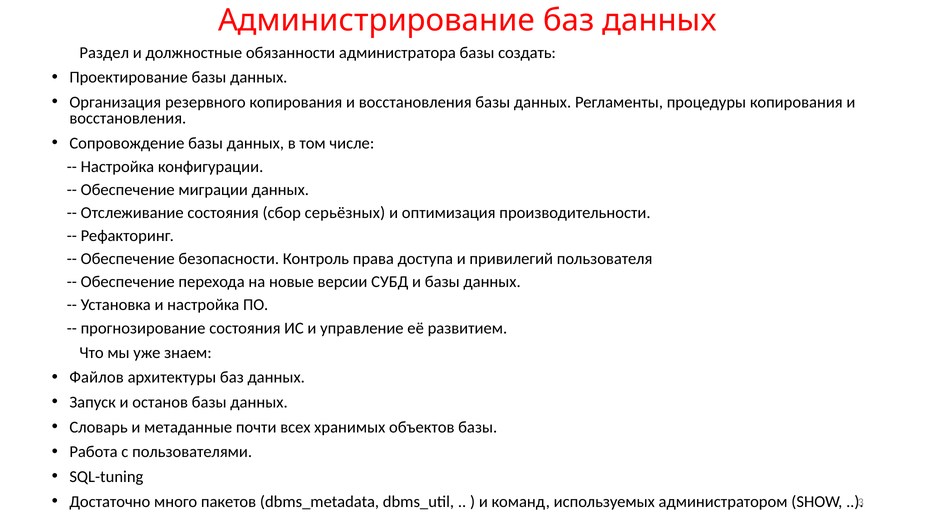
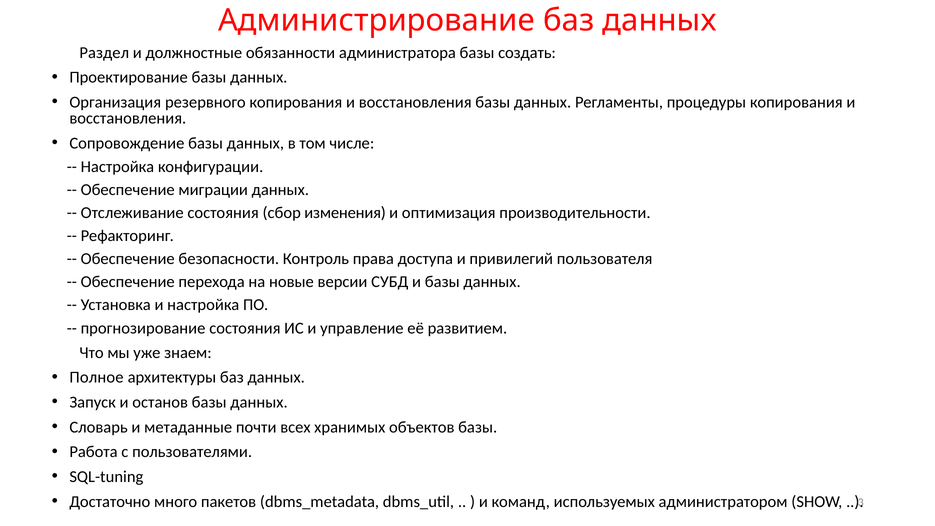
серьёзных: серьёзных -> изменения
Файлов: Файлов -> Полное
